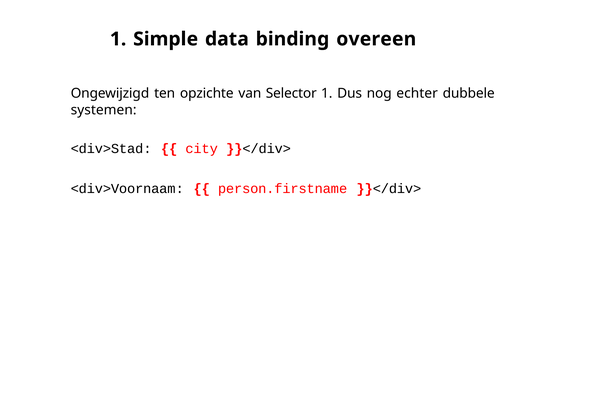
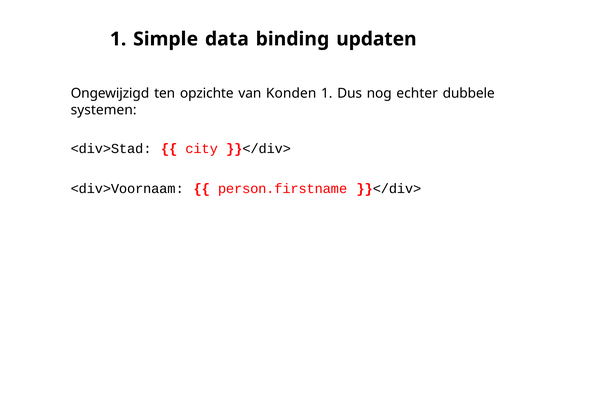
overeen: overeen -> updaten
Selector: Selector -> Konden
